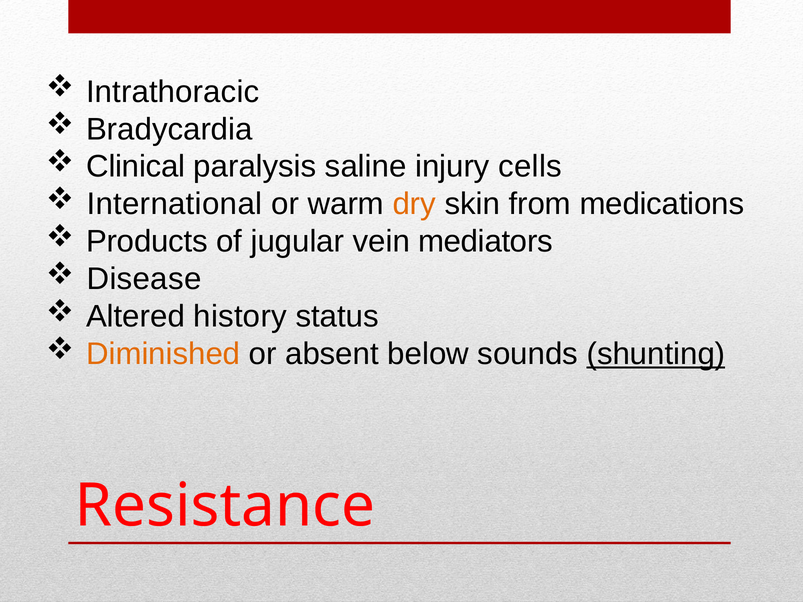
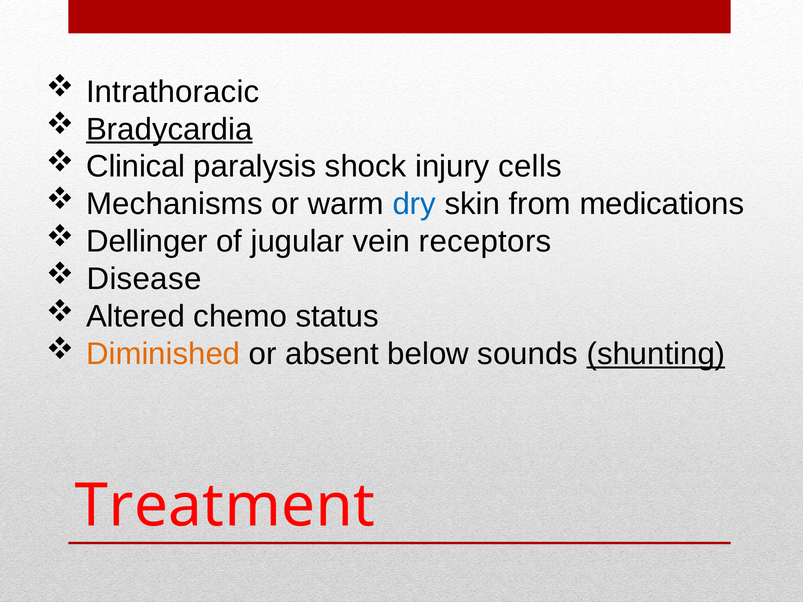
Bradycardia underline: none -> present
saline: saline -> shock
International: International -> Mechanisms
dry colour: orange -> blue
Products: Products -> Dellinger
mediators: mediators -> receptors
history: history -> chemo
Resistance: Resistance -> Treatment
